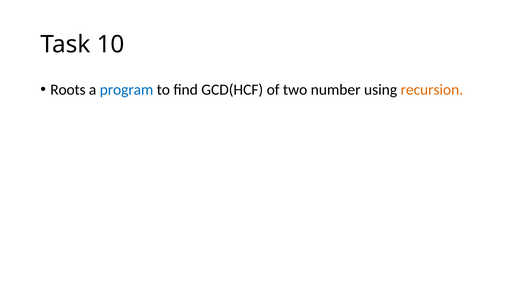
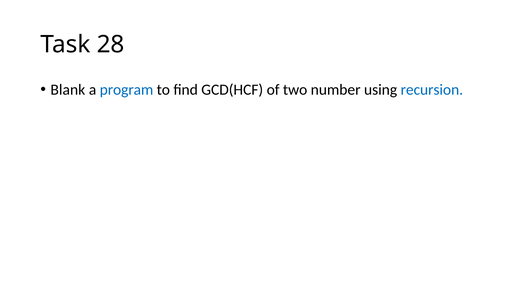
10: 10 -> 28
Roots: Roots -> Blank
recursion colour: orange -> blue
